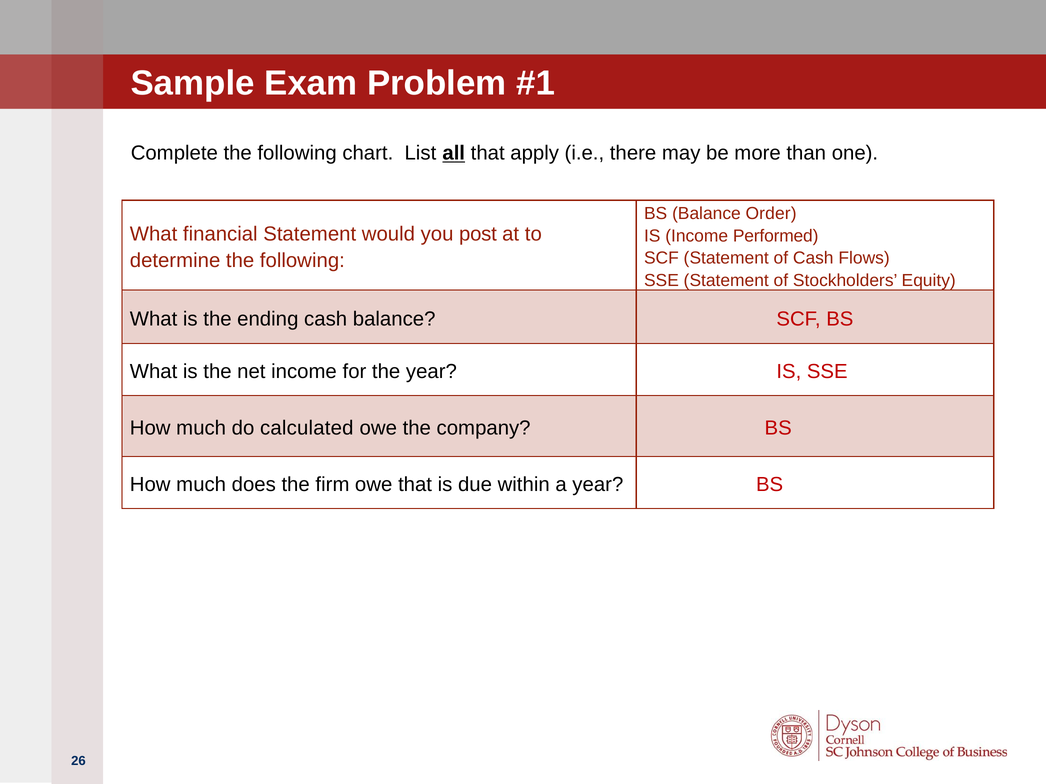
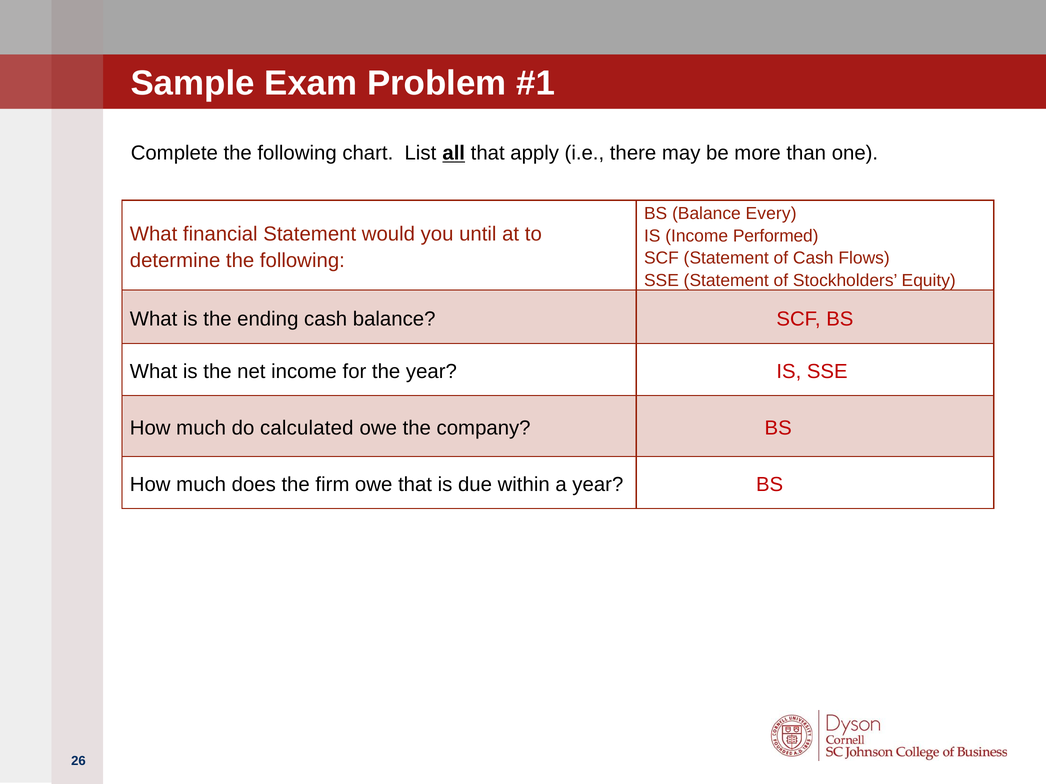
Order: Order -> Every
post: post -> until
